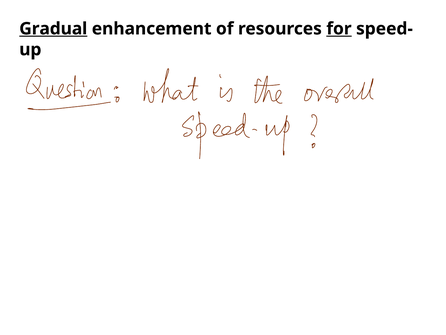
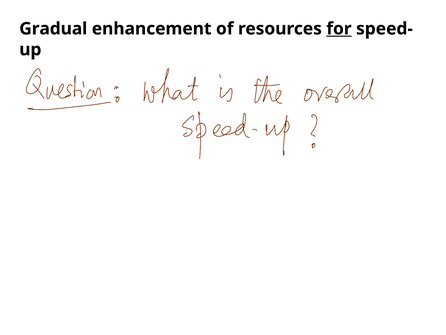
Gradual underline: present -> none
